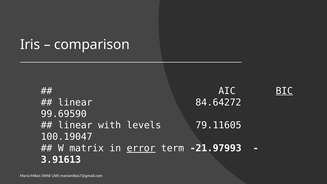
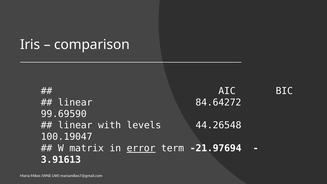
BIC underline: present -> none
79.11605: 79.11605 -> 44.26548
-21.97993: -21.97993 -> -21.97694
